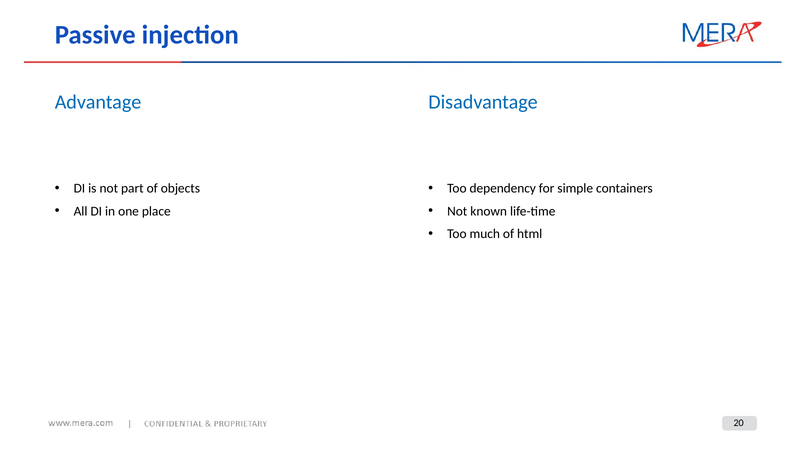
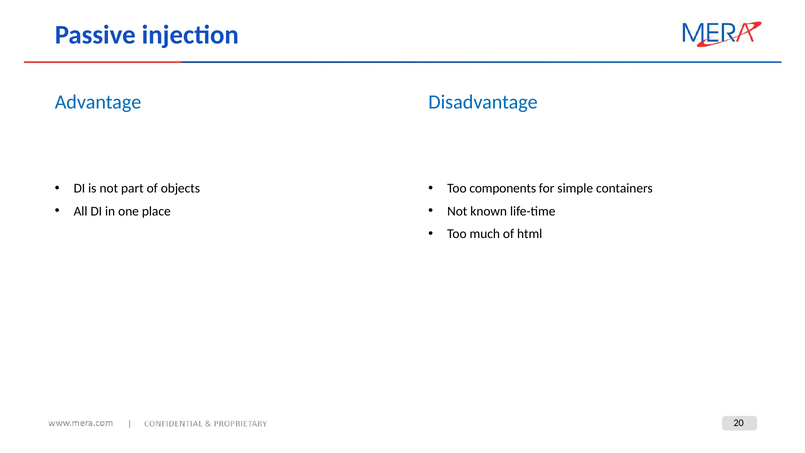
dependency: dependency -> components
